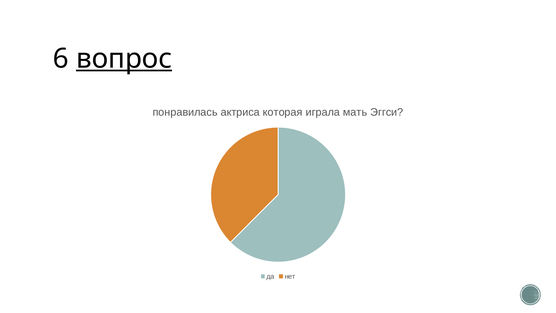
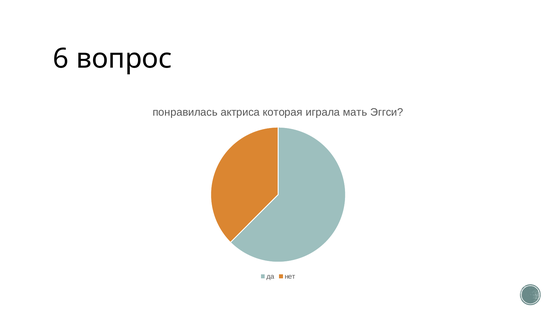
вопрос underline: present -> none
